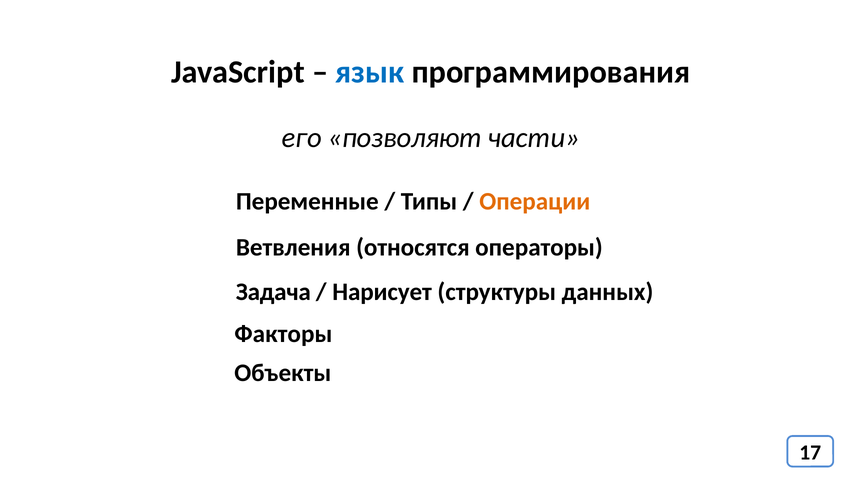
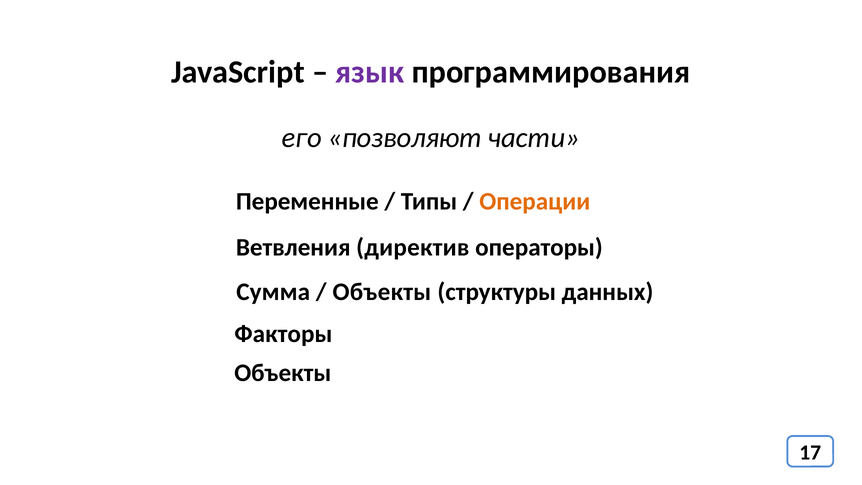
язык colour: blue -> purple
относятся: относятся -> директив
Задача: Задача -> Сумма
Нарисует at (382, 292): Нарисует -> Объекты
